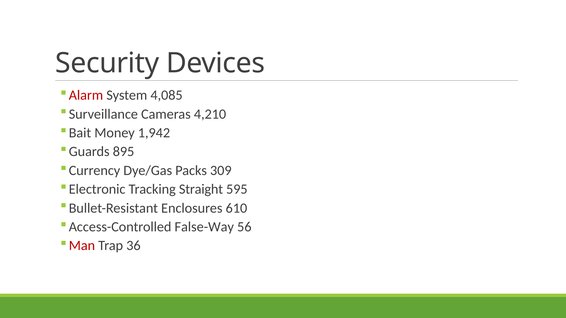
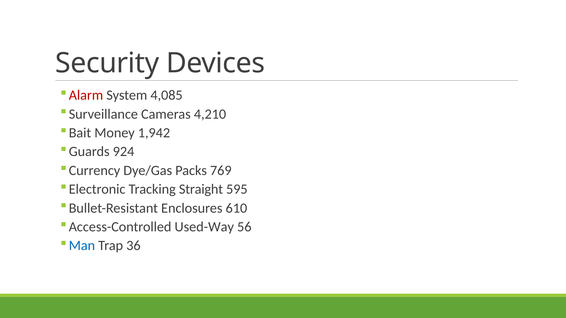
895: 895 -> 924
309: 309 -> 769
False-Way: False-Way -> Used-Way
Man colour: red -> blue
